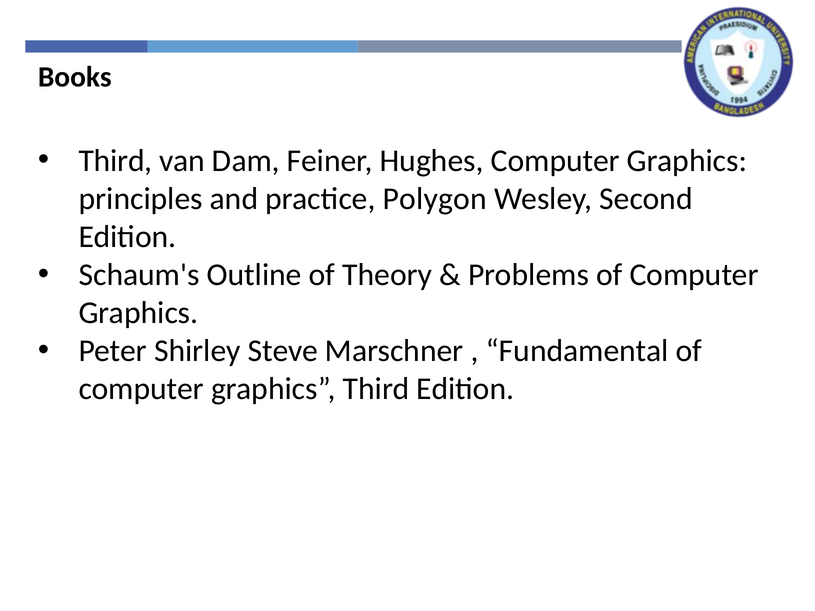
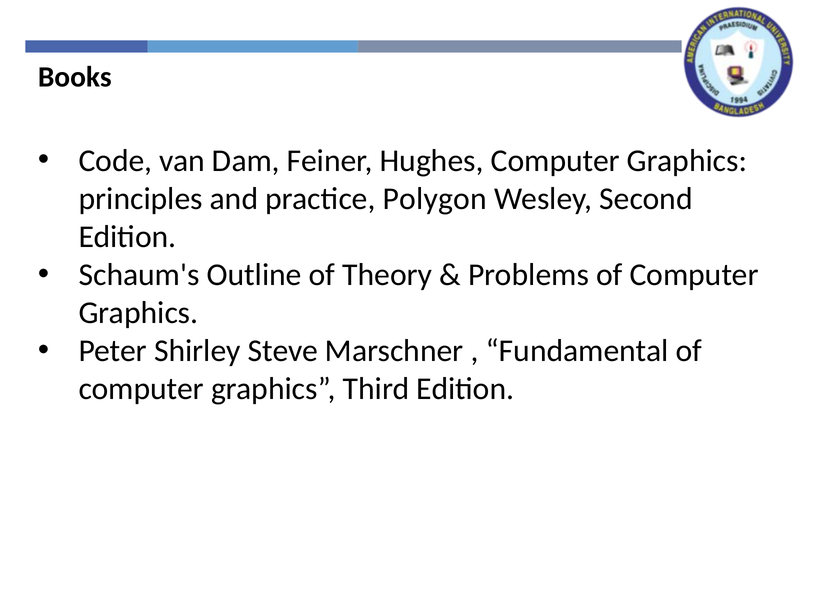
Third at (116, 161): Third -> Code
